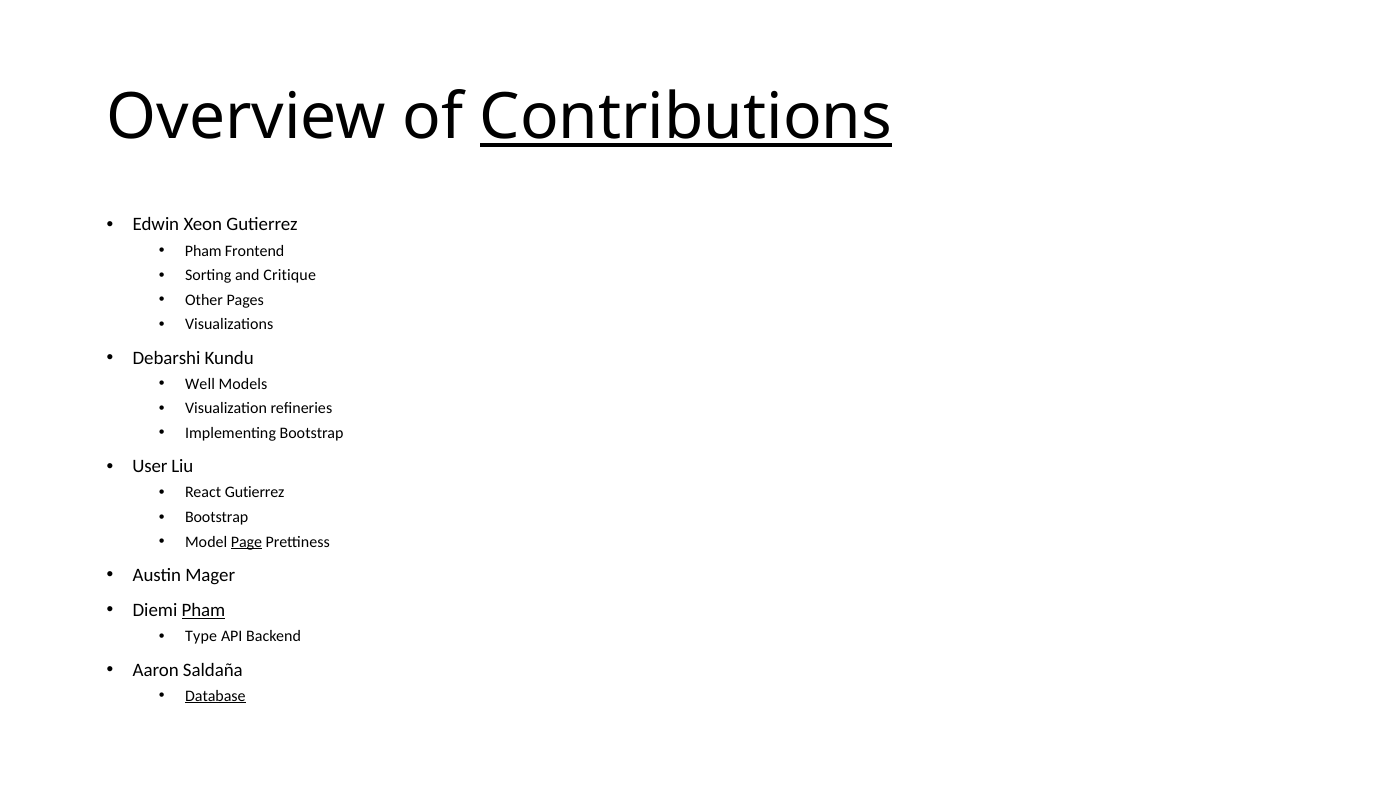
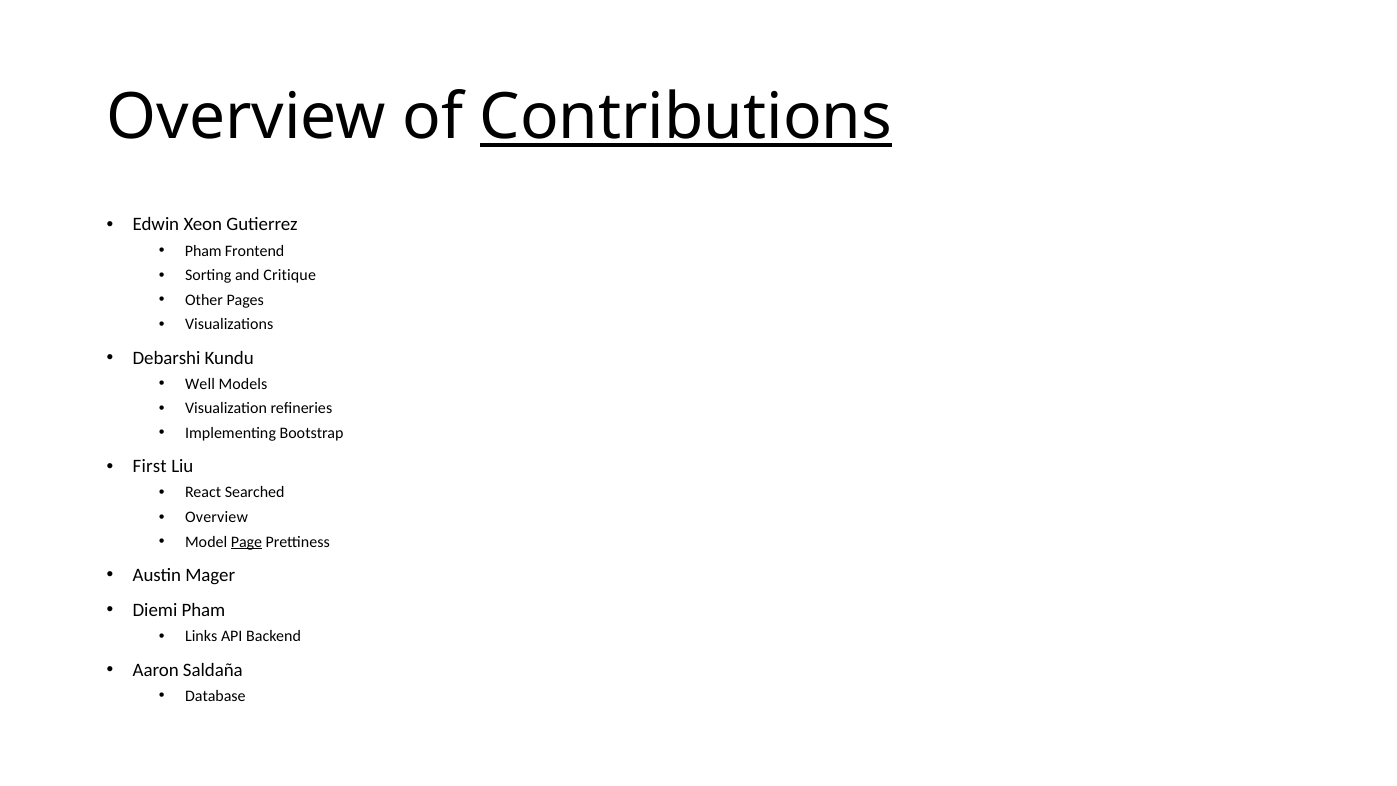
User: User -> First
React Gutierrez: Gutierrez -> Searched
Bootstrap at (217, 517): Bootstrap -> Overview
Pham at (203, 610) underline: present -> none
Type: Type -> Links
Database underline: present -> none
